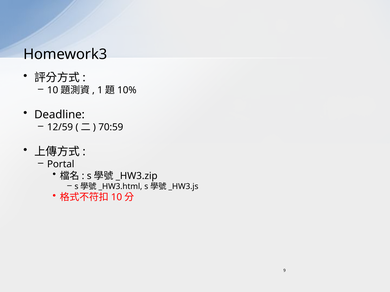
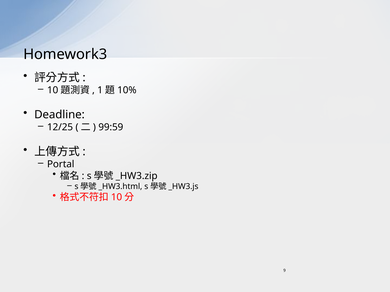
12/59: 12/59 -> 12/25
70:59: 70:59 -> 99:59
